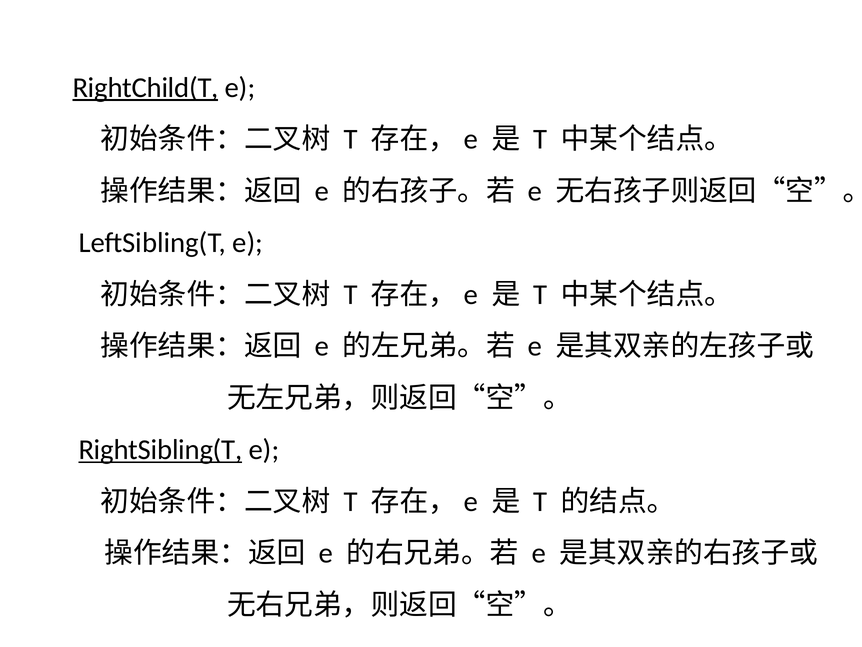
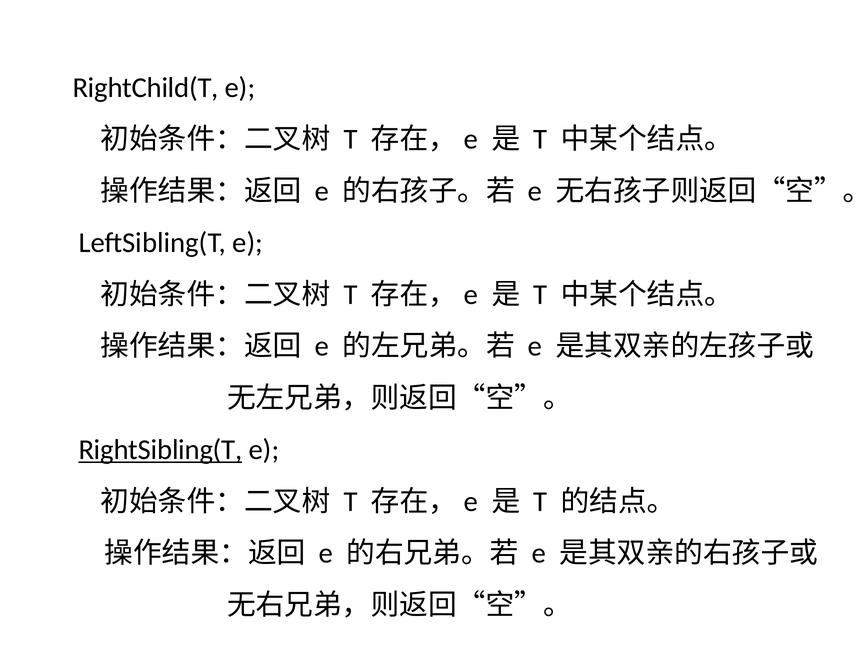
RightChild(T underline: present -> none
